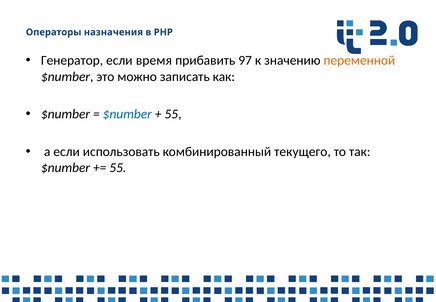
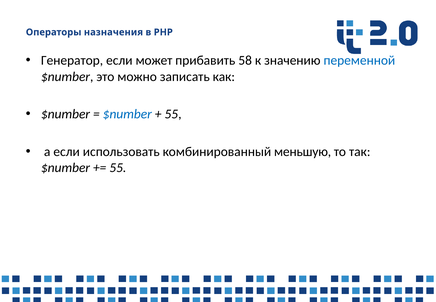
время: время -> может
97: 97 -> 58
переменной colour: orange -> blue
текущего: текущего -> меньшую
